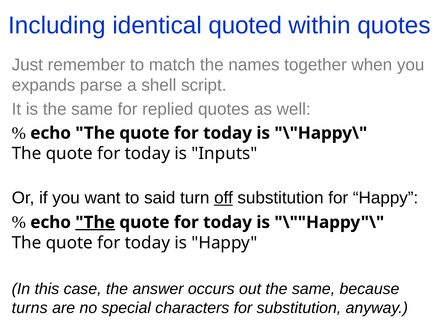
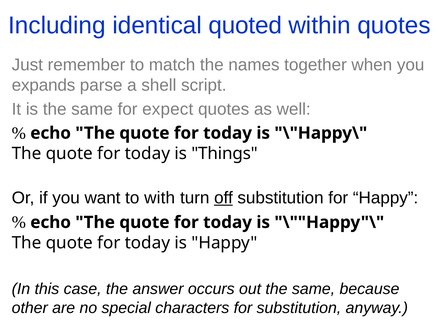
replied: replied -> expect
Inputs: Inputs -> Things
said: said -> with
The at (95, 223) underline: present -> none
turns: turns -> other
